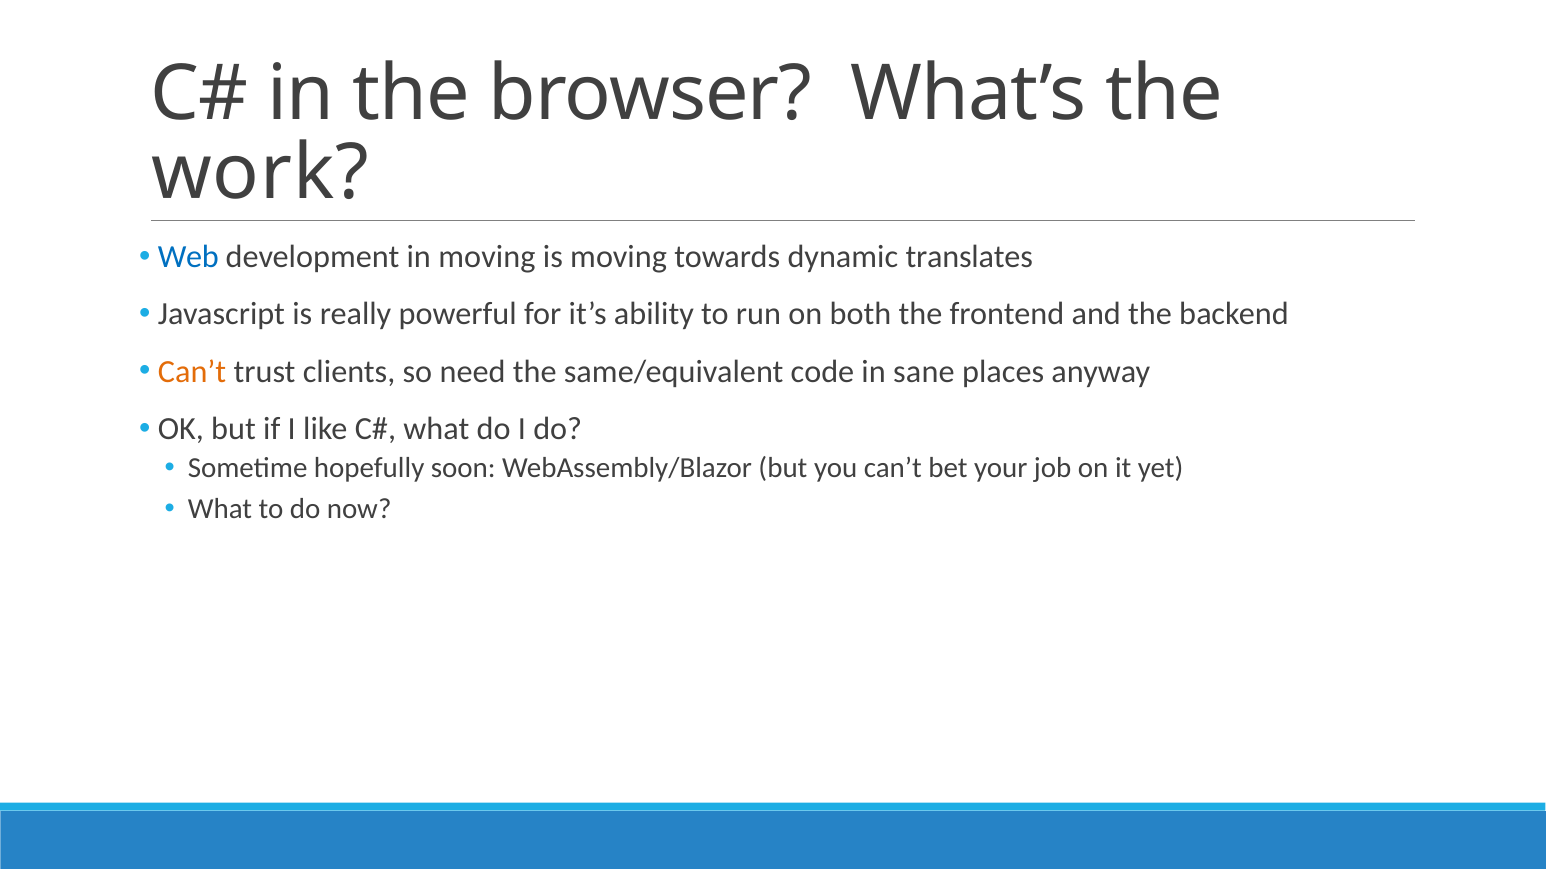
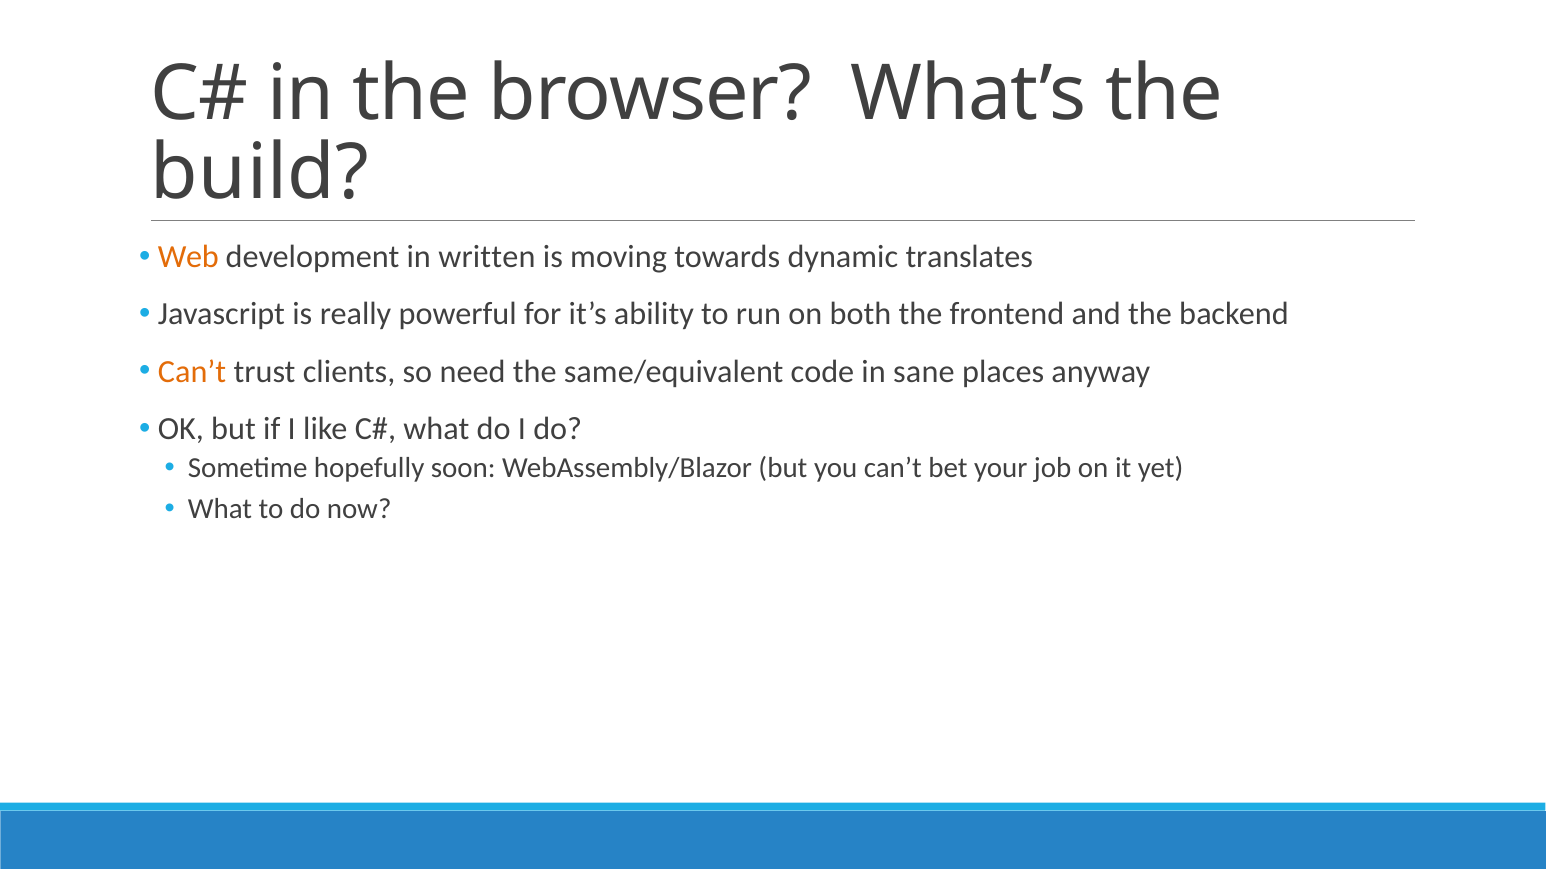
work: work -> build
Web colour: blue -> orange
in moving: moving -> written
